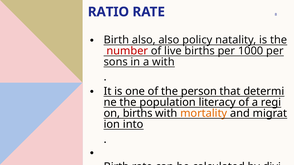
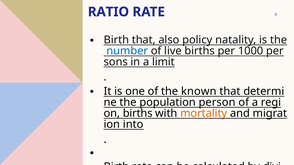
Birth also: also -> that
number at (127, 51) colour: red -> blue
a with: with -> limit
person: person -> known
literacy: literacy -> person
